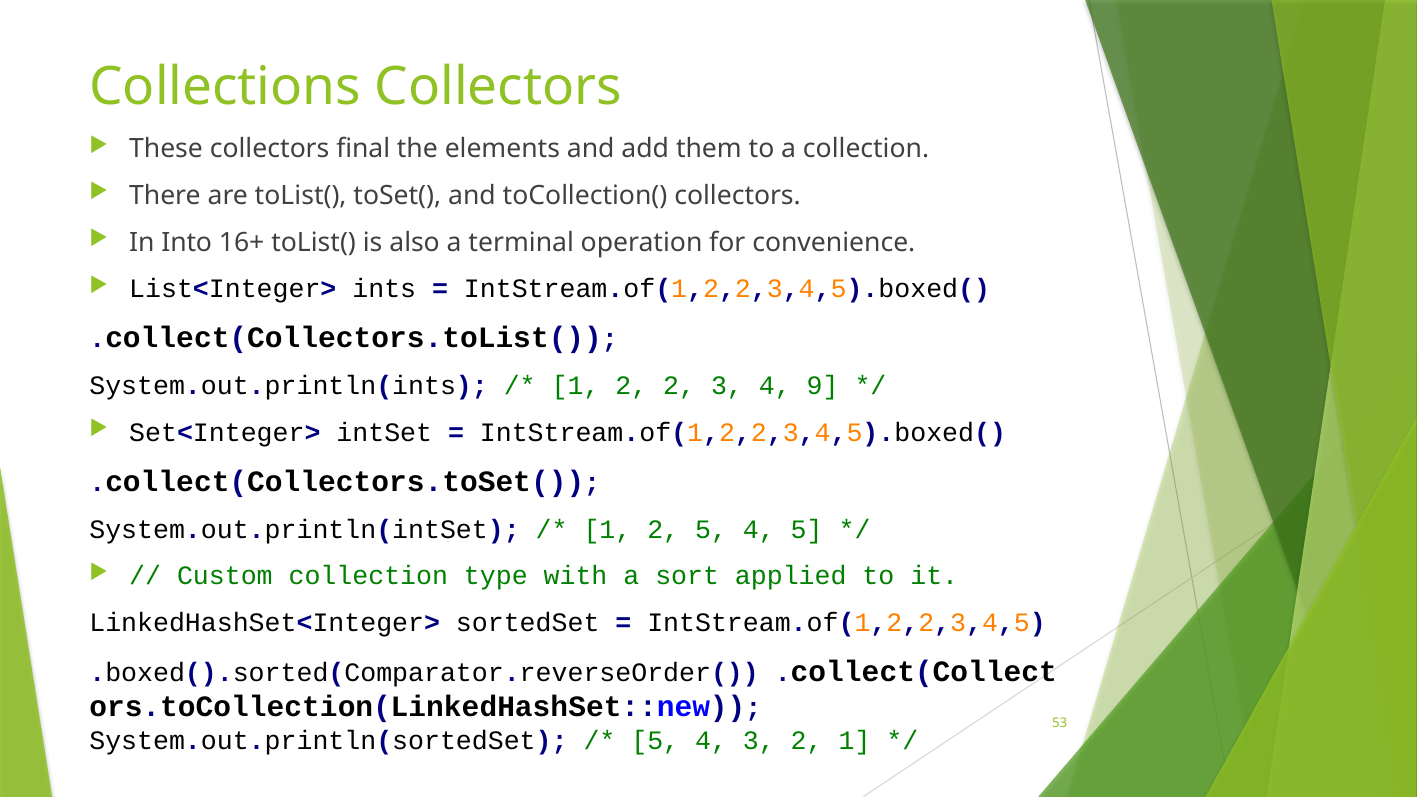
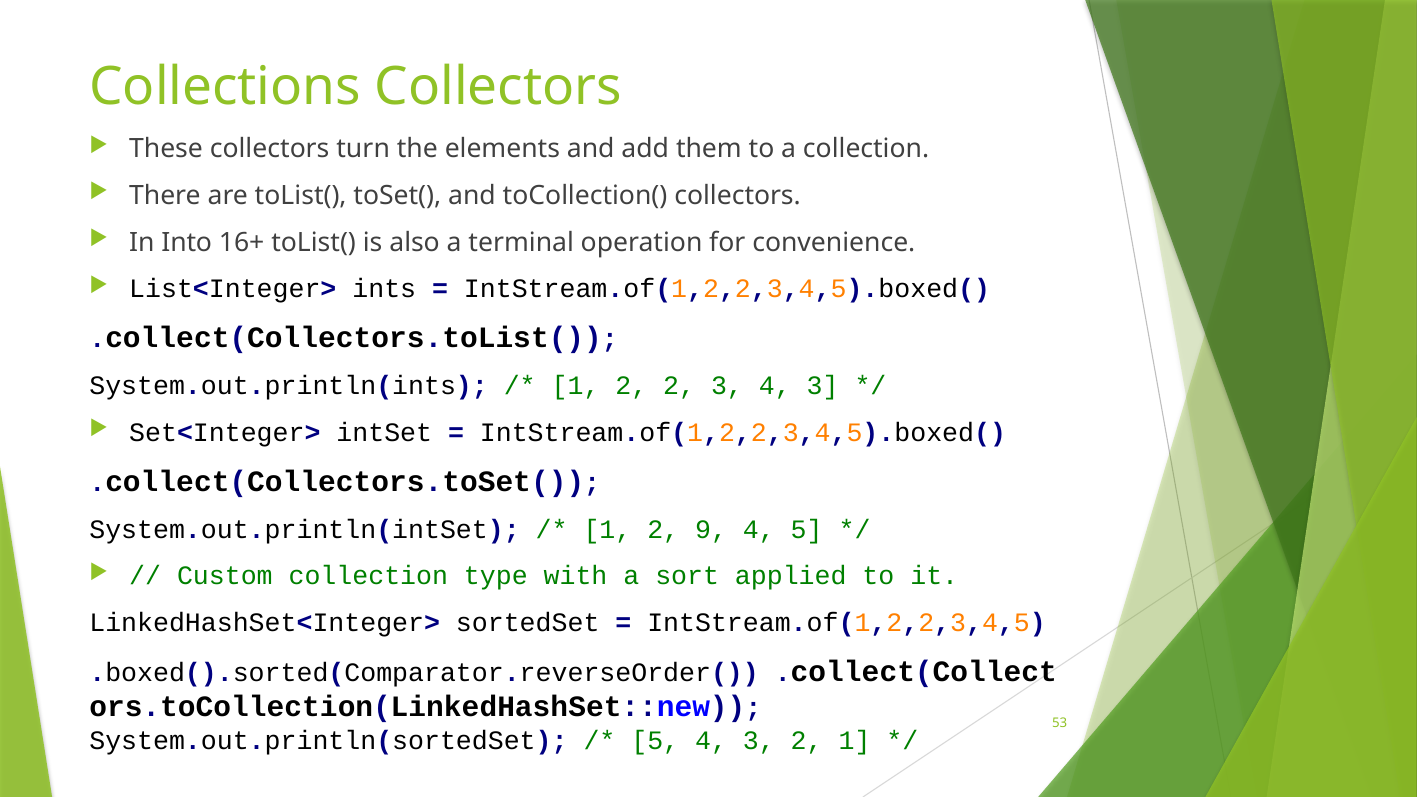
final: final -> turn
3 4 9: 9 -> 3
2 5: 5 -> 9
